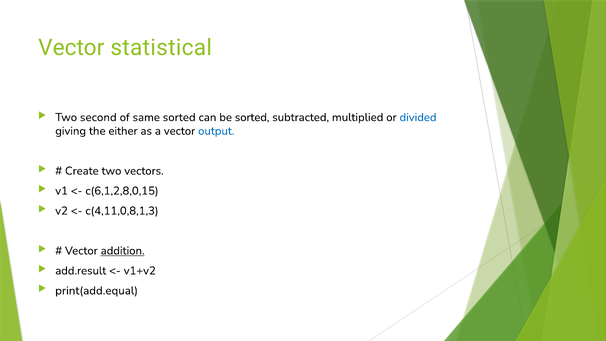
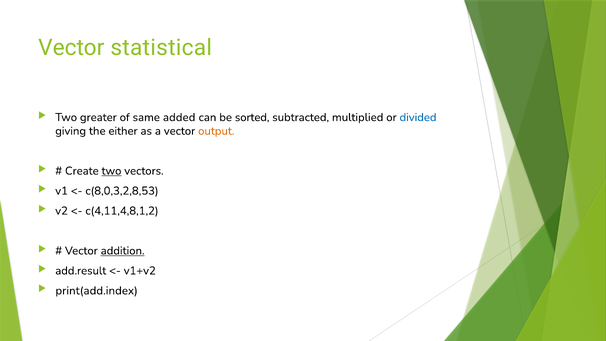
second: second -> greater
same sorted: sorted -> added
output colour: blue -> orange
two at (111, 171) underline: none -> present
c(6,1,2,8,0,15: c(6,1,2,8,0,15 -> c(8,0,3,2,8,53
c(4,11,0,8,1,3: c(4,11,0,8,1,3 -> c(4,11,4,8,1,2
print(add.equal: print(add.equal -> print(add.index
